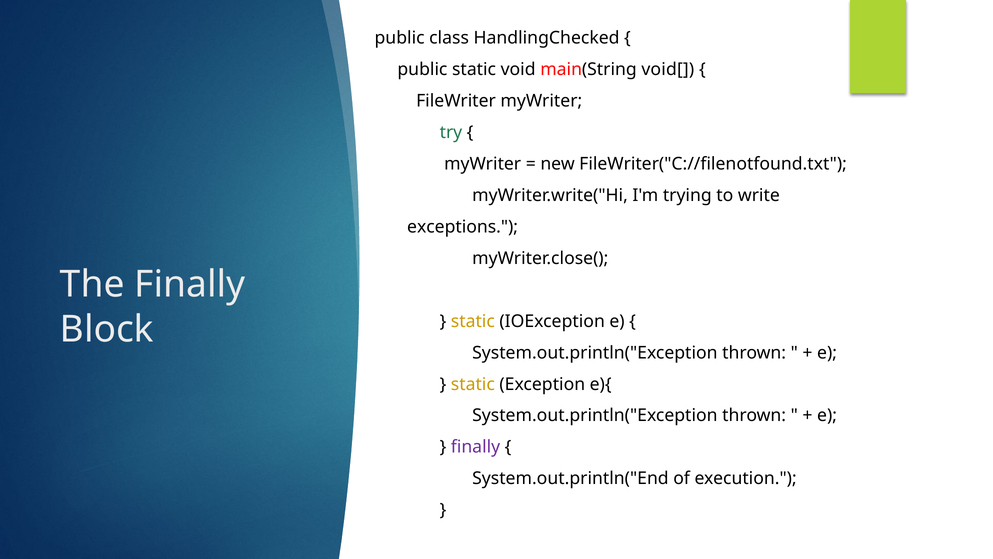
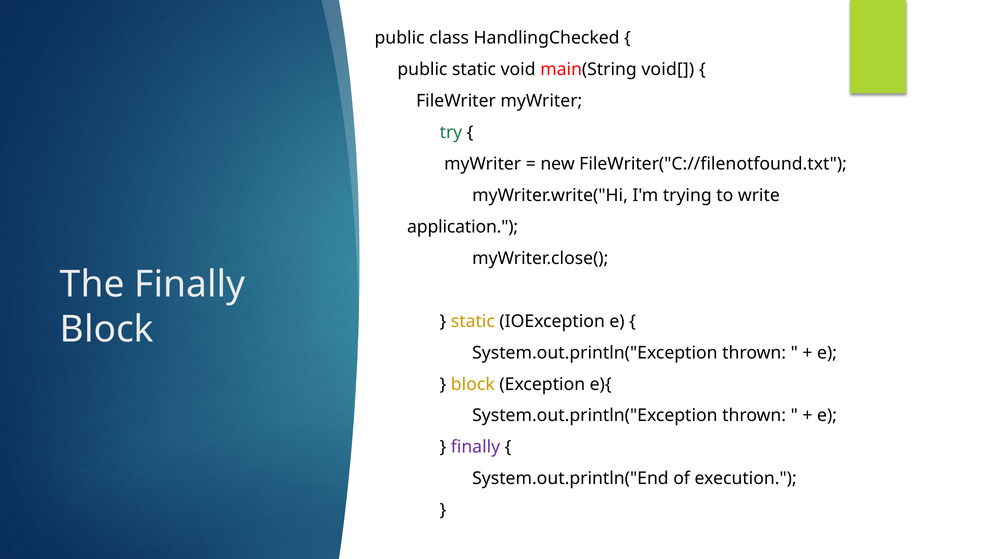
exceptions: exceptions -> application
static at (473, 384): static -> block
